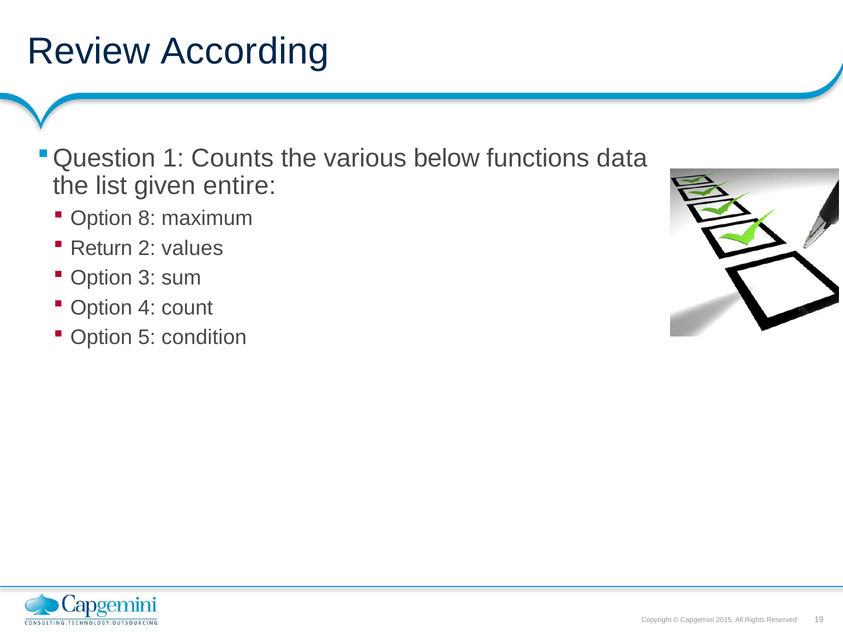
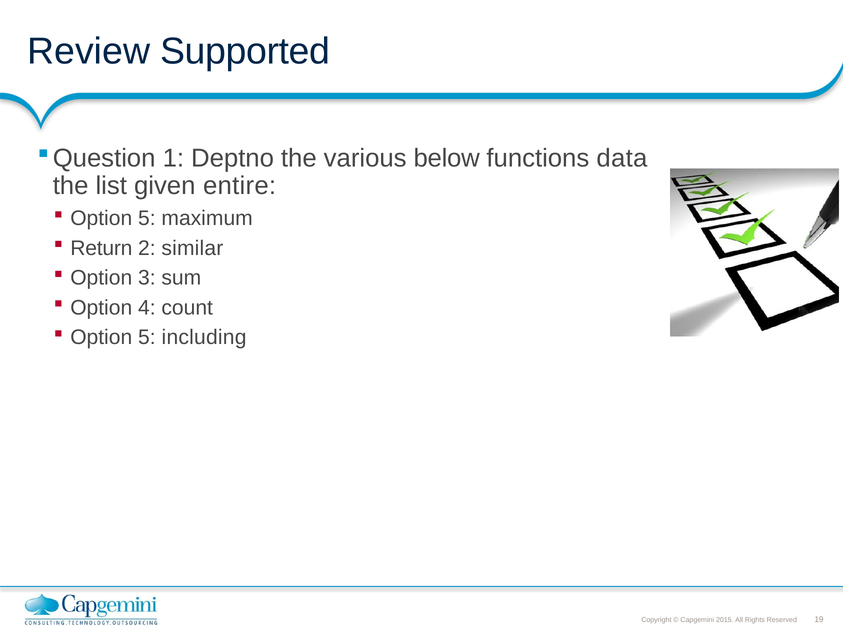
According: According -> Supported
Counts: Counts -> Deptno
8 at (147, 218): 8 -> 5
values: values -> similar
condition: condition -> including
